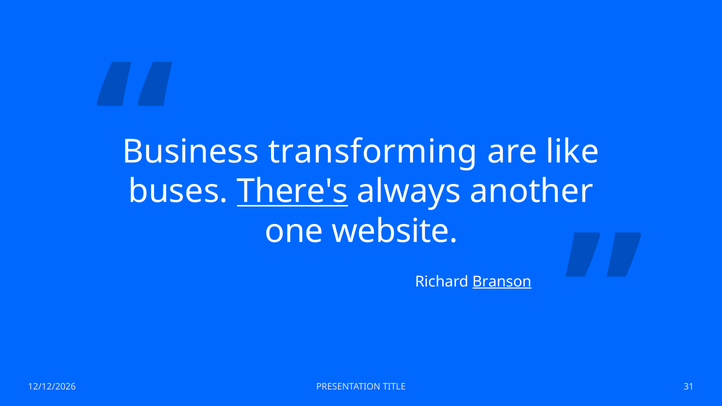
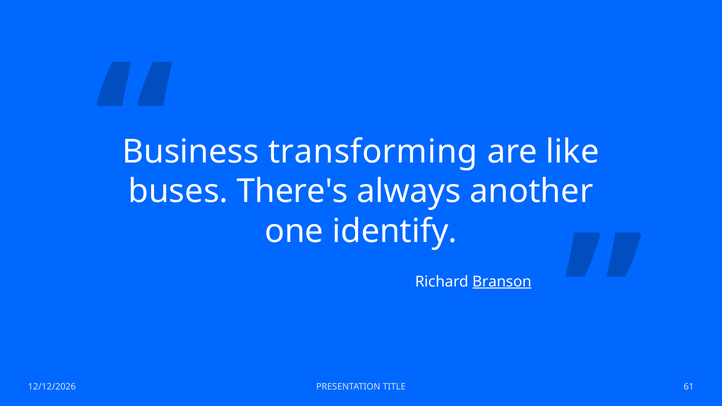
There's underline: present -> none
website: website -> identify
31: 31 -> 61
